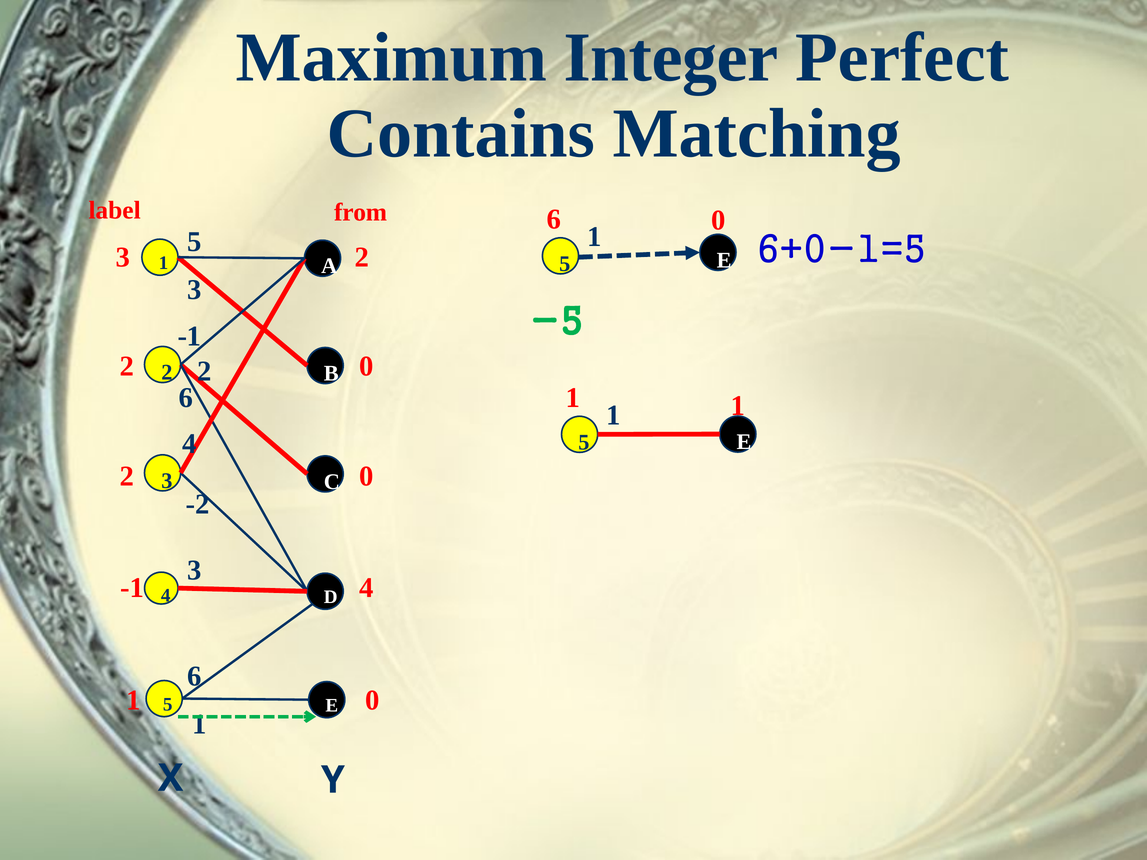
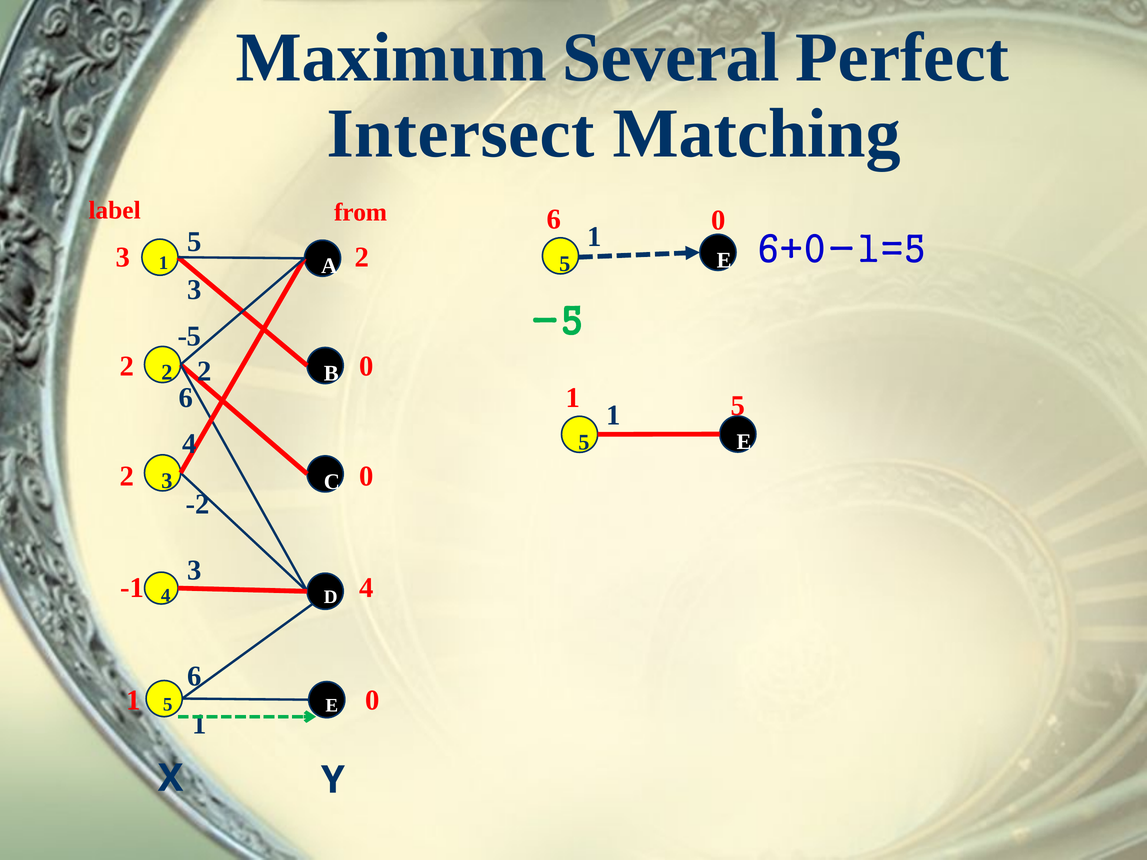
Integer: Integer -> Several
Contains: Contains -> Intersect
-1 at (189, 336): -1 -> -5
1 at (738, 406): 1 -> 5
